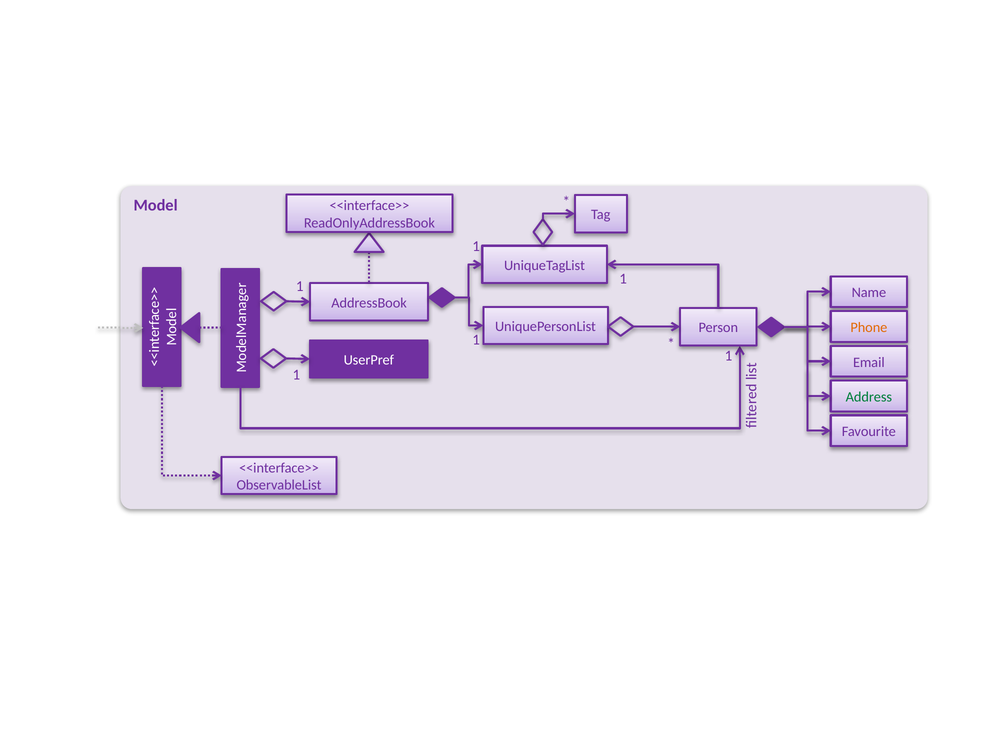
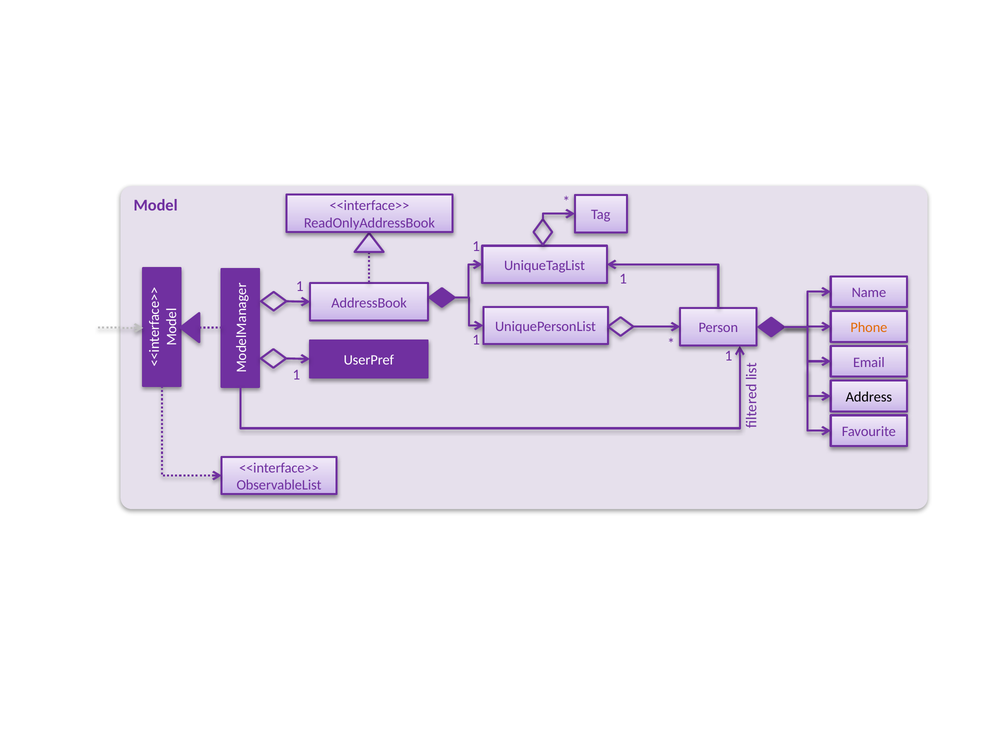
Address colour: green -> black
